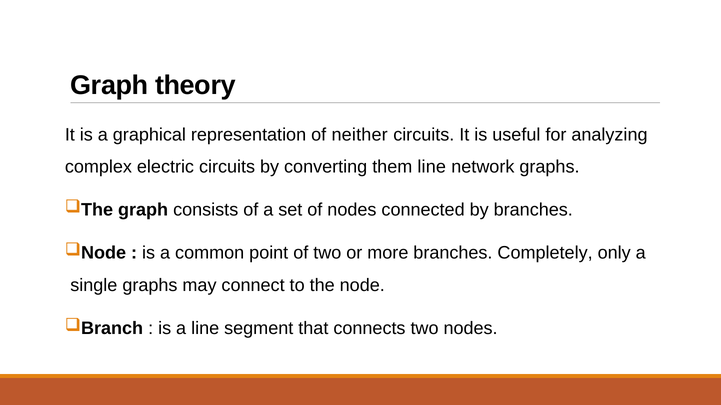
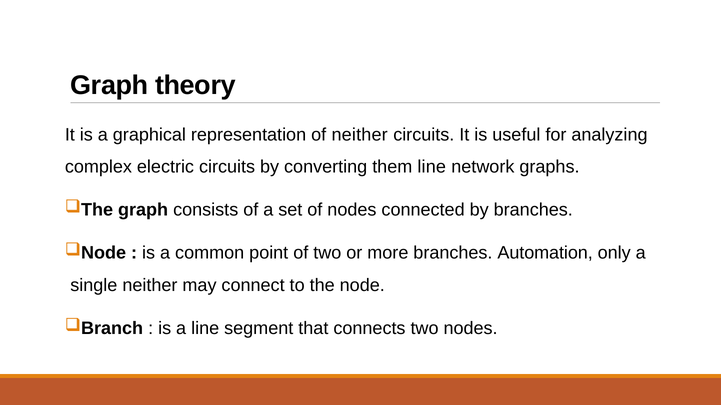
Completely: Completely -> Automation
single graphs: graphs -> neither
